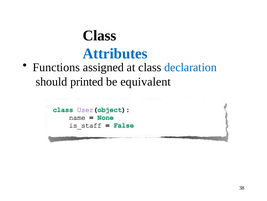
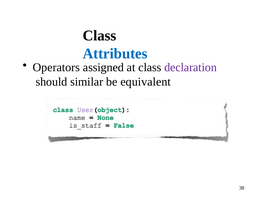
Functions: Functions -> Operators
declaration colour: blue -> purple
printed: printed -> similar
